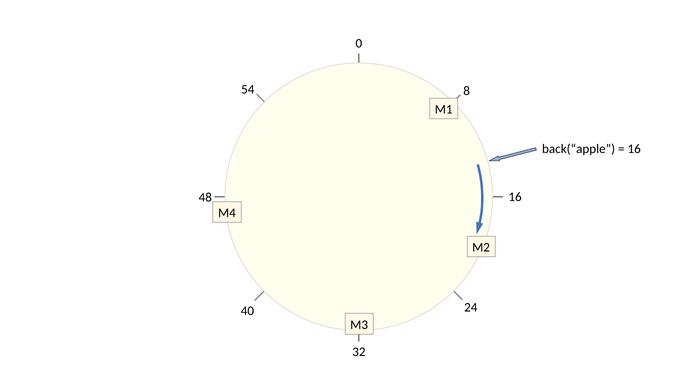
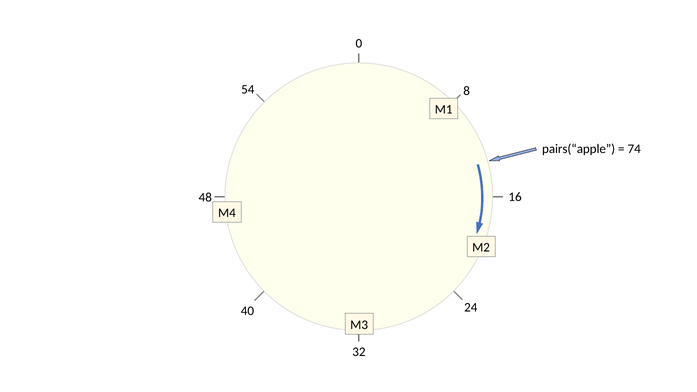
back(“apple: back(“apple -> pairs(“apple
16 at (634, 149): 16 -> 74
